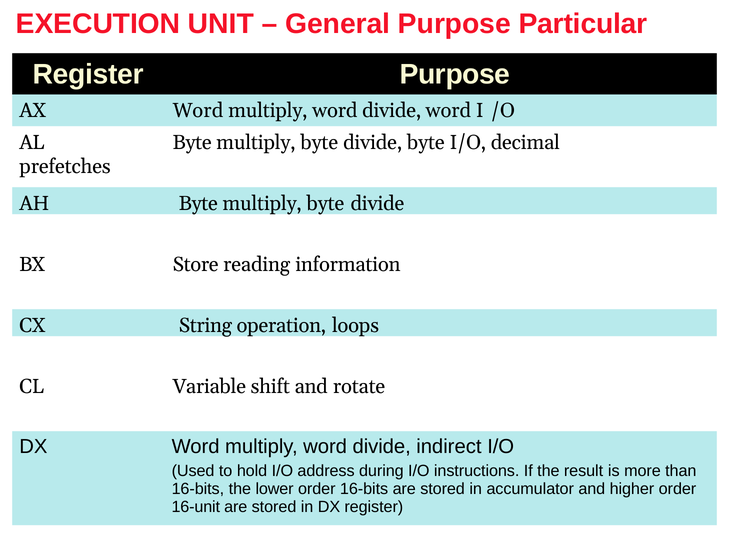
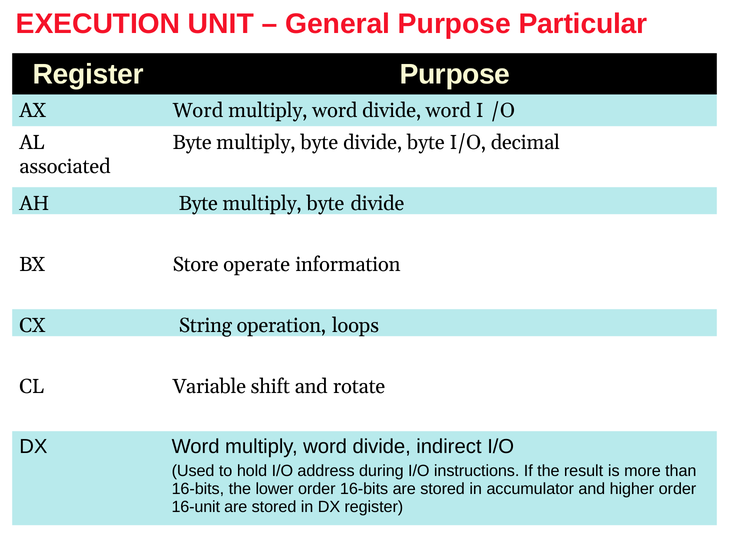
prefetches: prefetches -> associated
reading: reading -> operate
